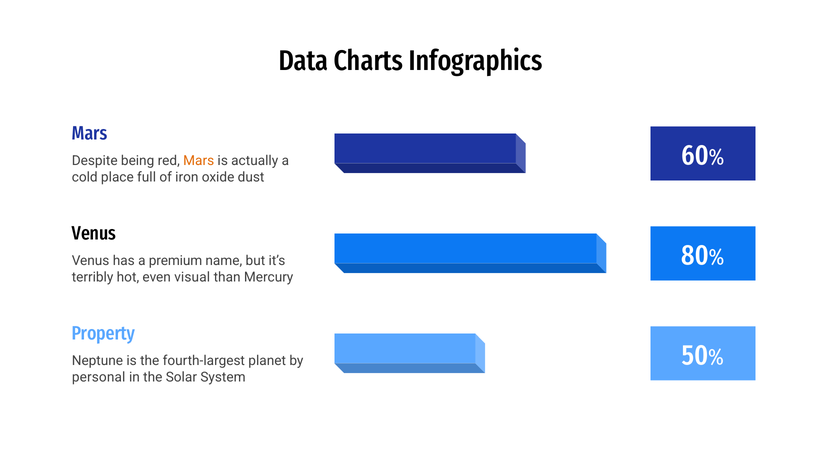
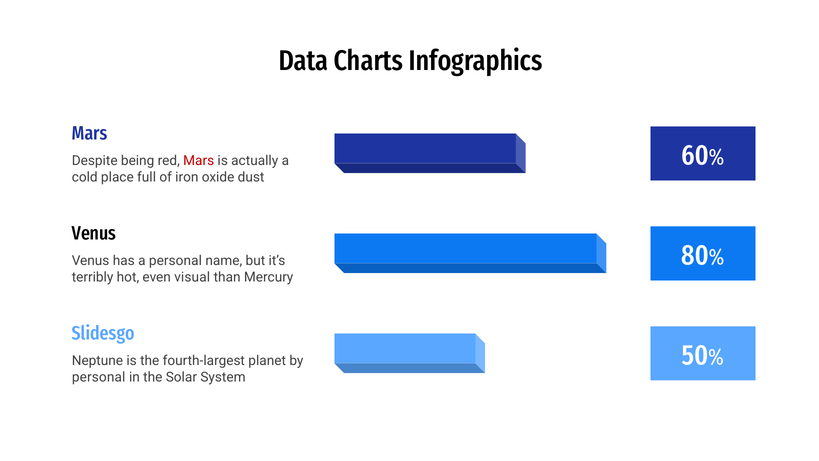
Mars at (199, 161) colour: orange -> red
a premium: premium -> personal
Property: Property -> Slidesgo
